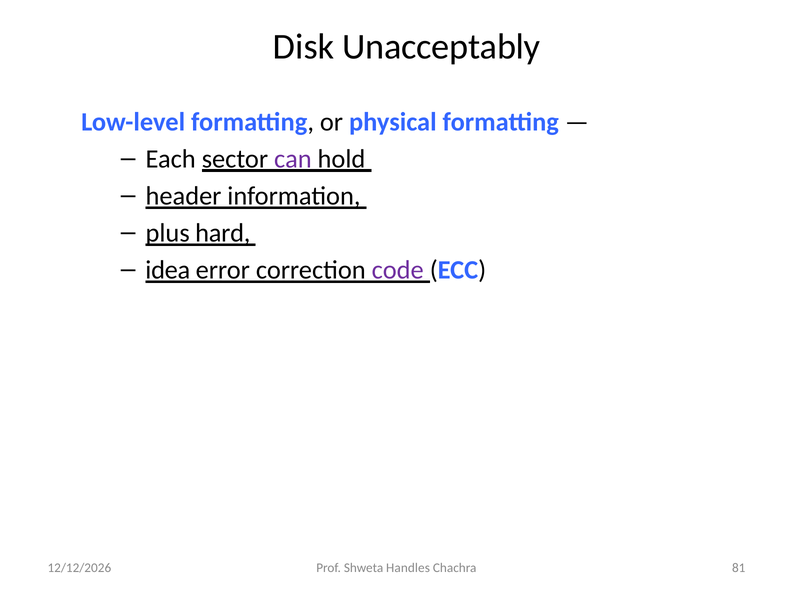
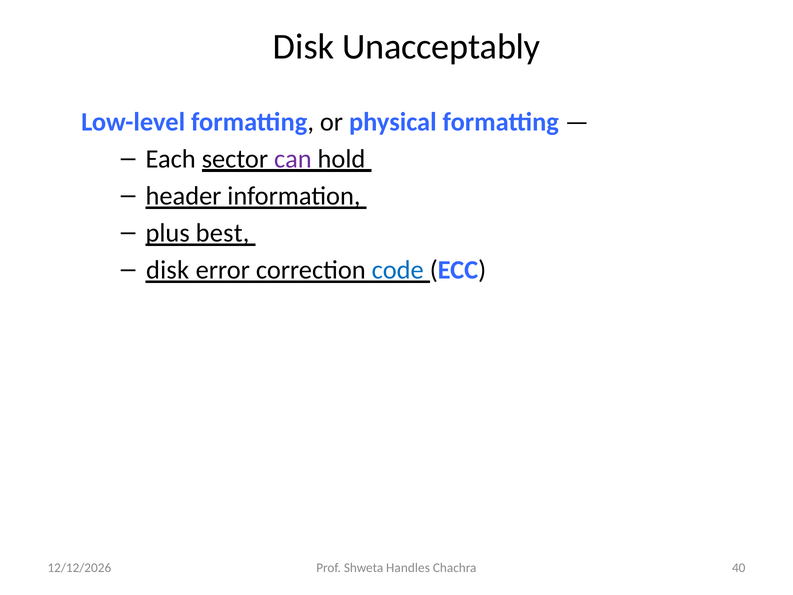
hard: hard -> best
idea at (168, 270): idea -> disk
code colour: purple -> blue
81: 81 -> 40
